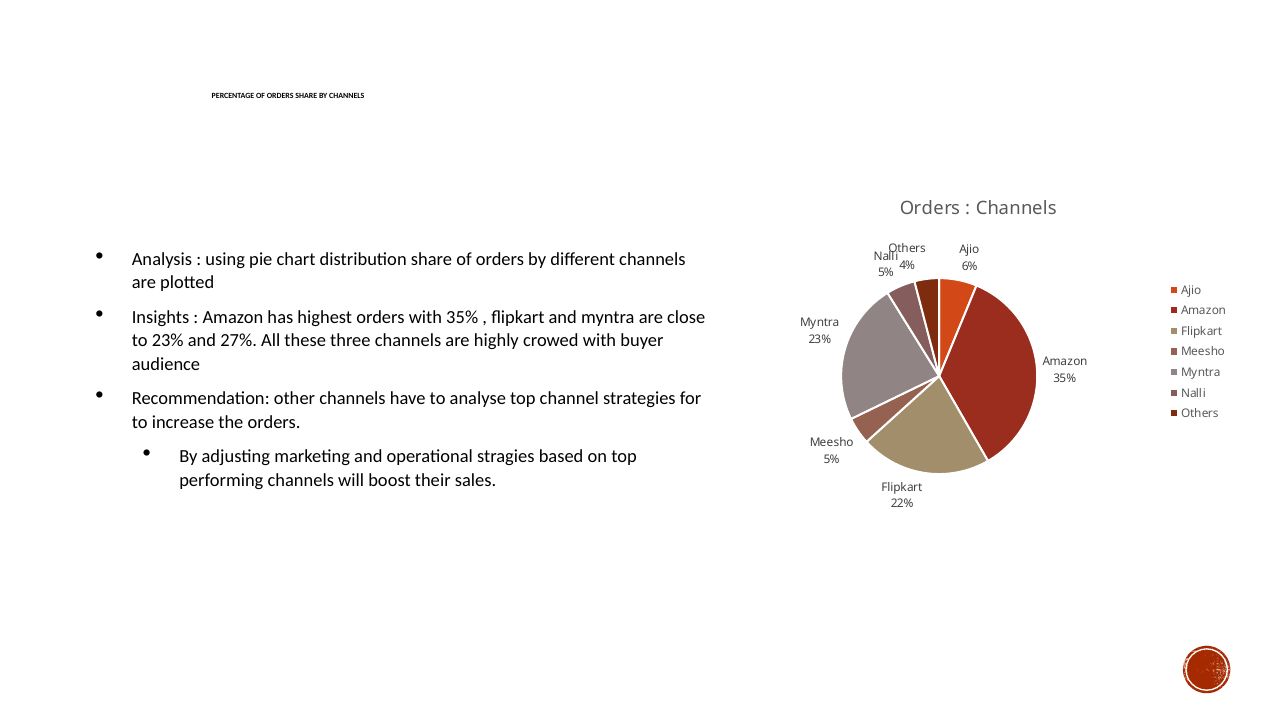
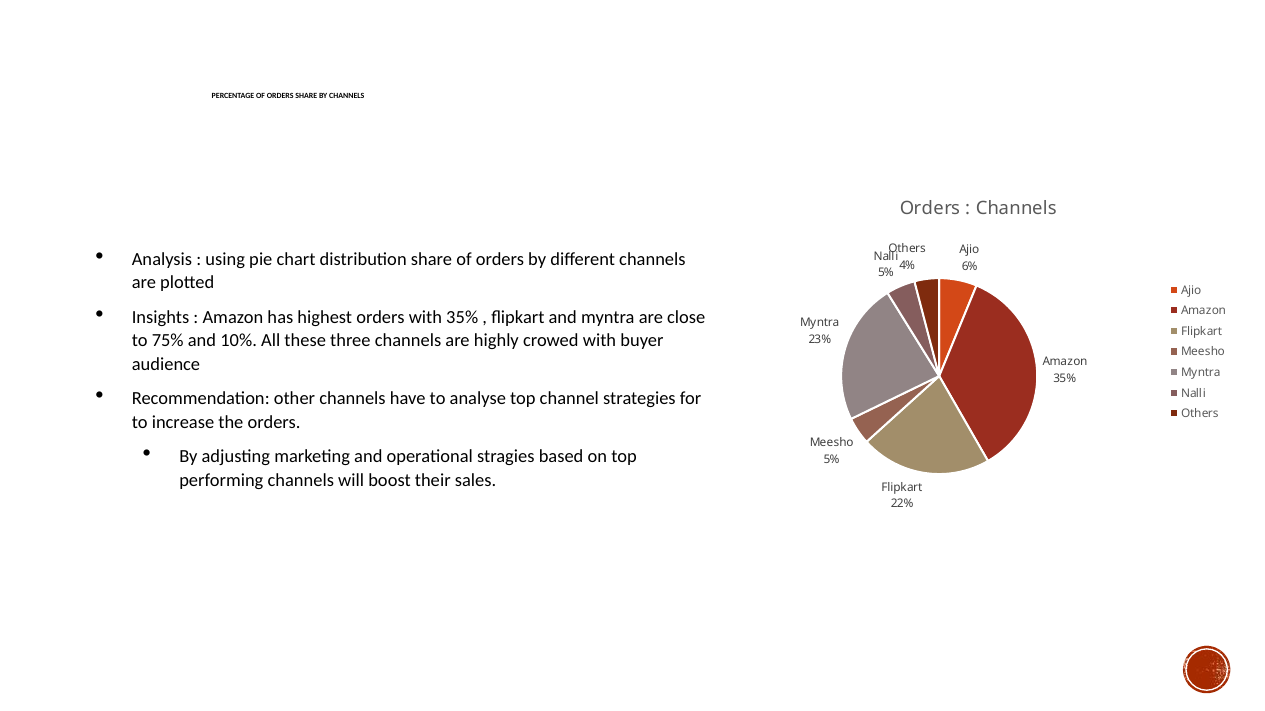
to 23%: 23% -> 75%
27%: 27% -> 10%
